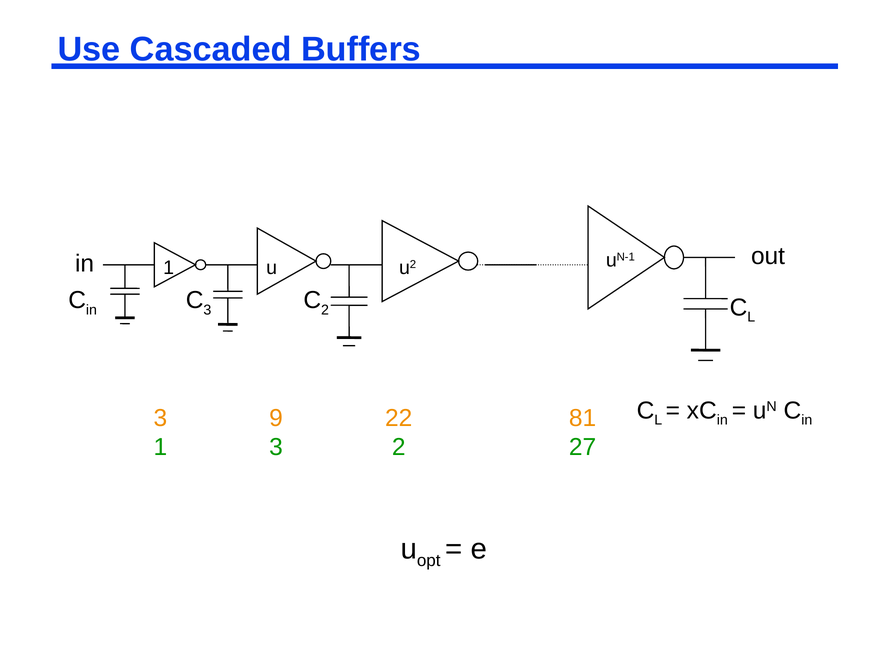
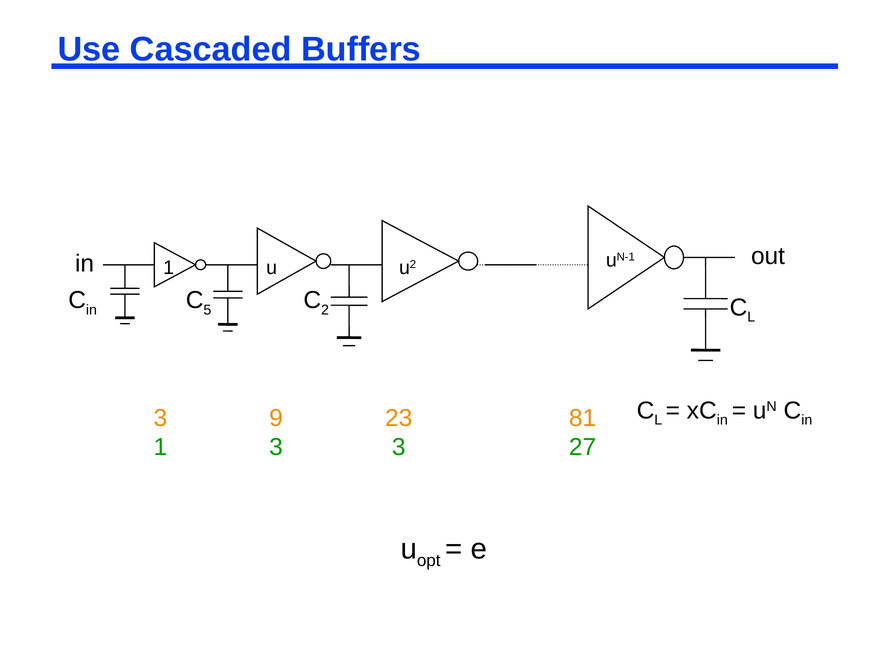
3 at (207, 310): 3 -> 5
22: 22 -> 23
3 2: 2 -> 3
